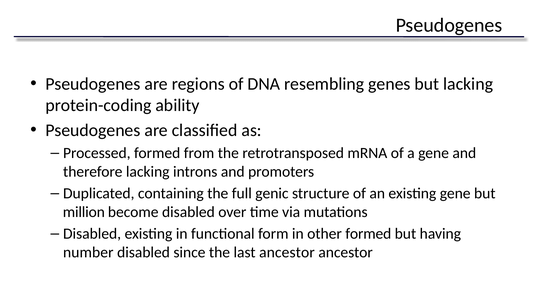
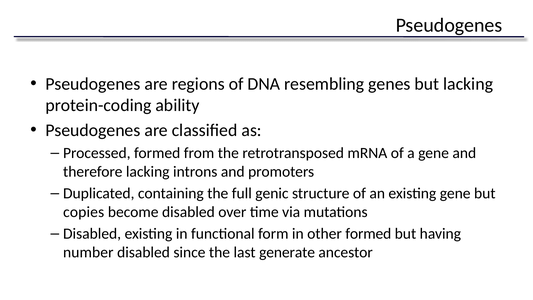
million: million -> copies
last ancestor: ancestor -> generate
